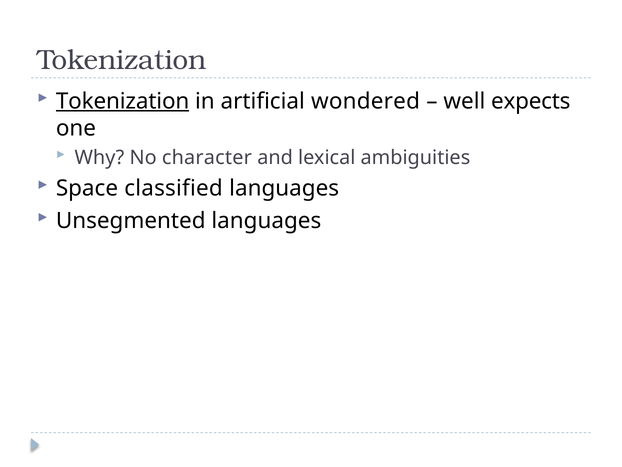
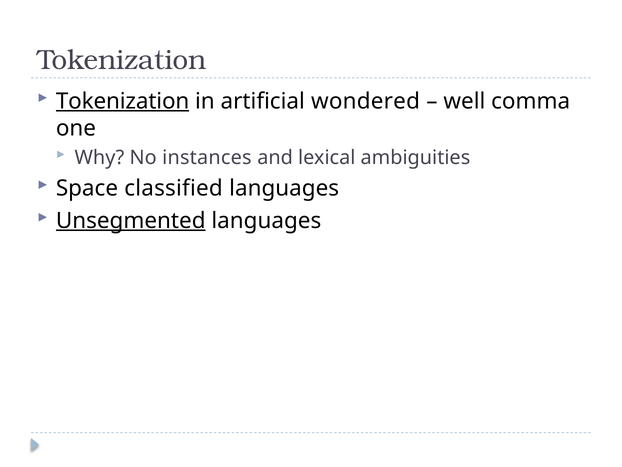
expects: expects -> comma
character: character -> instances
Unsegmented underline: none -> present
